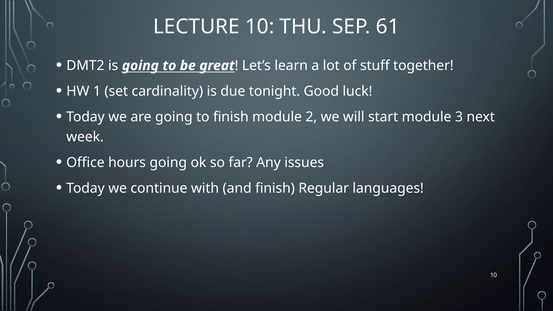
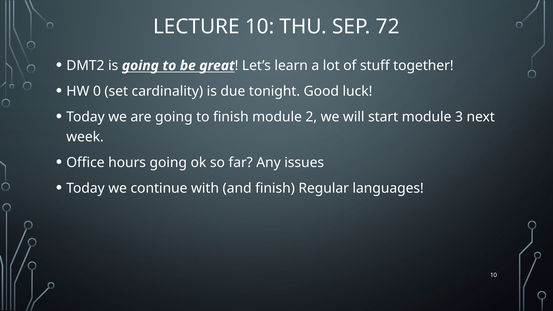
61: 61 -> 72
1: 1 -> 0
